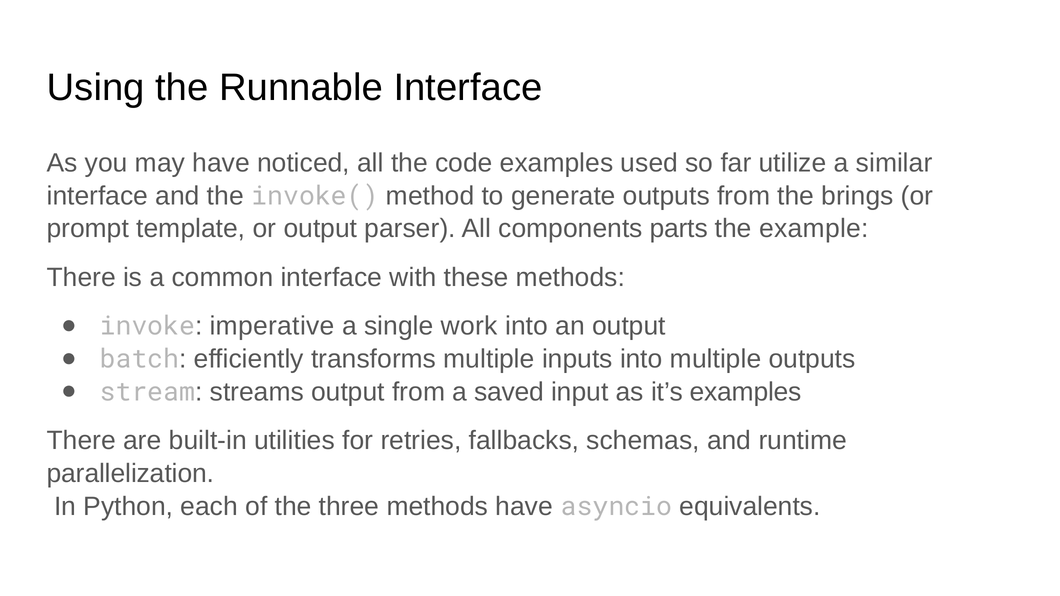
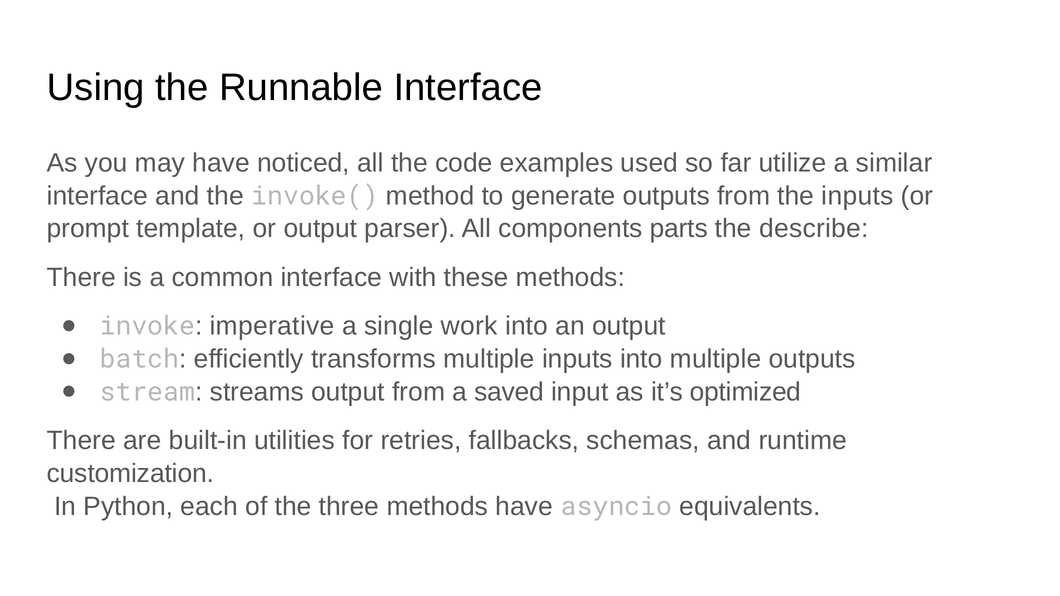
the brings: brings -> inputs
example: example -> describe
it’s examples: examples -> optimized
parallelization: parallelization -> customization
